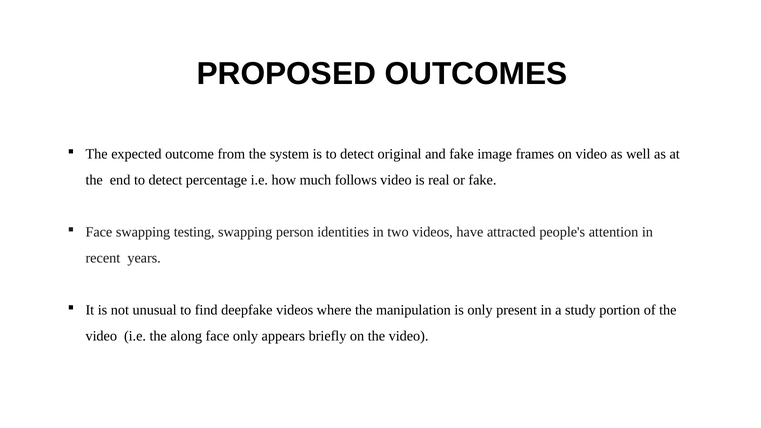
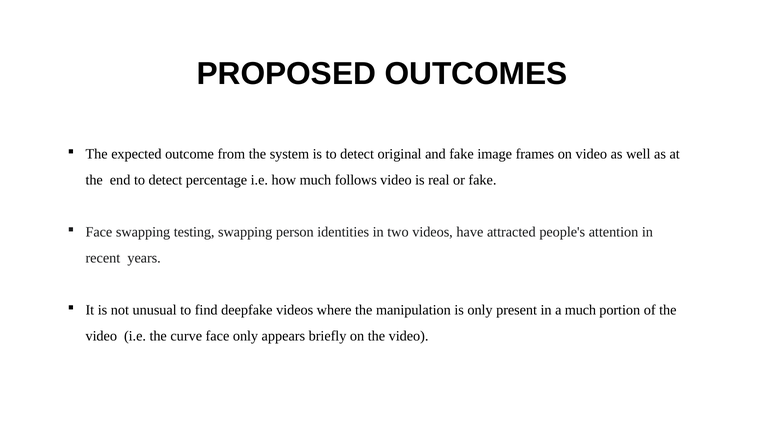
a study: study -> much
along: along -> curve
